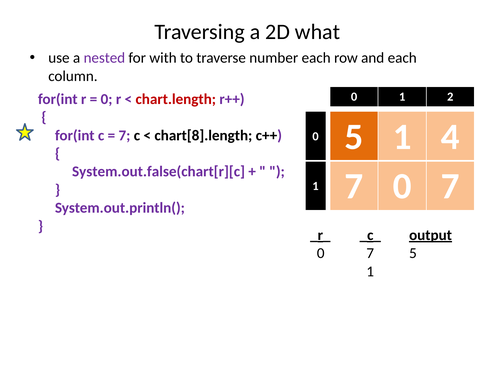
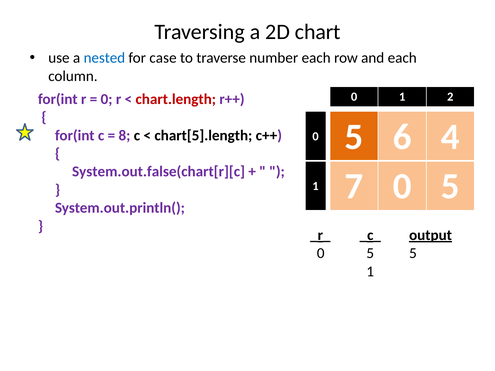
what: what -> chart
nested colour: purple -> blue
with: with -> case
1 at (402, 137): 1 -> 6
7 at (124, 135): 7 -> 8
chart[8].length: chart[8].length -> chart[5].length
7 0 7: 7 -> 5
7 at (370, 253): 7 -> 5
